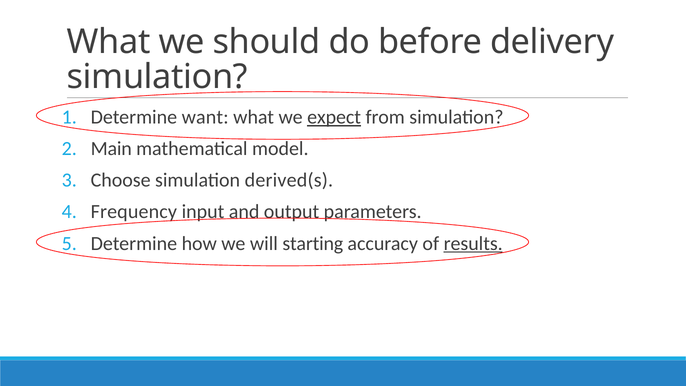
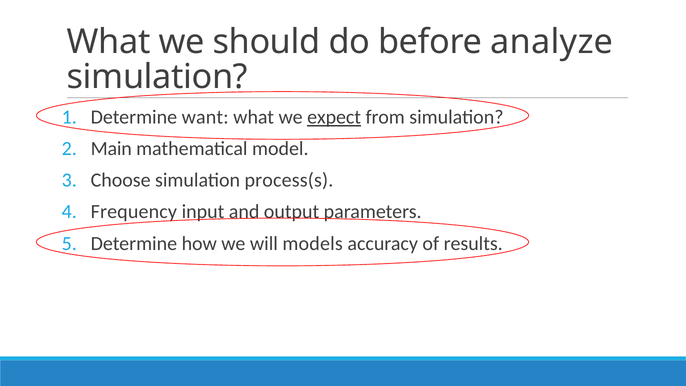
delivery: delivery -> analyze
derived(s: derived(s -> process(s
starting: starting -> models
results underline: present -> none
